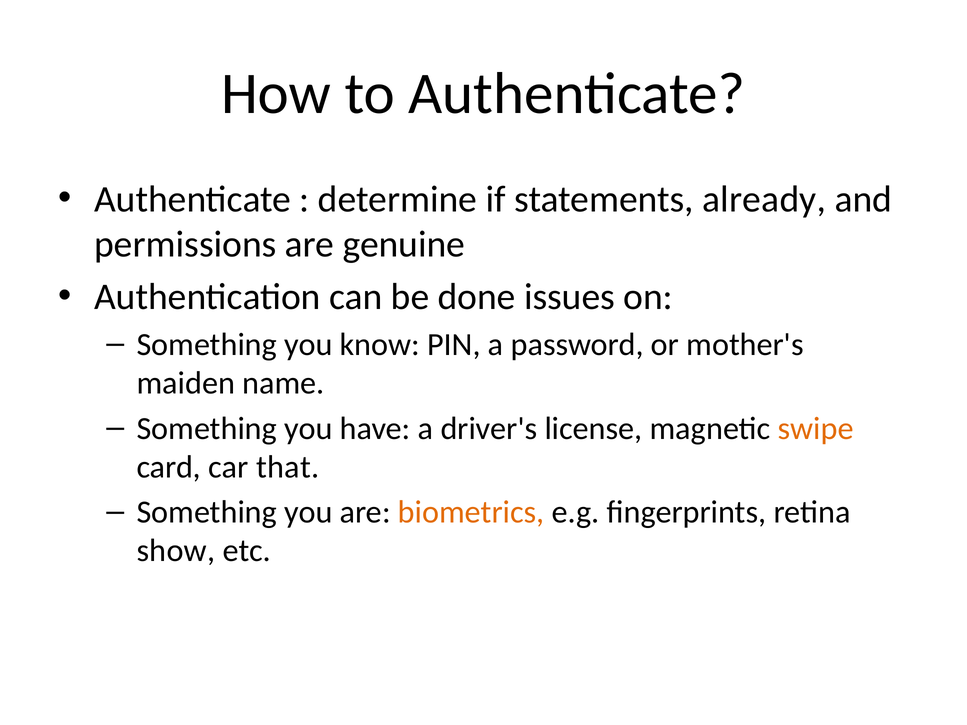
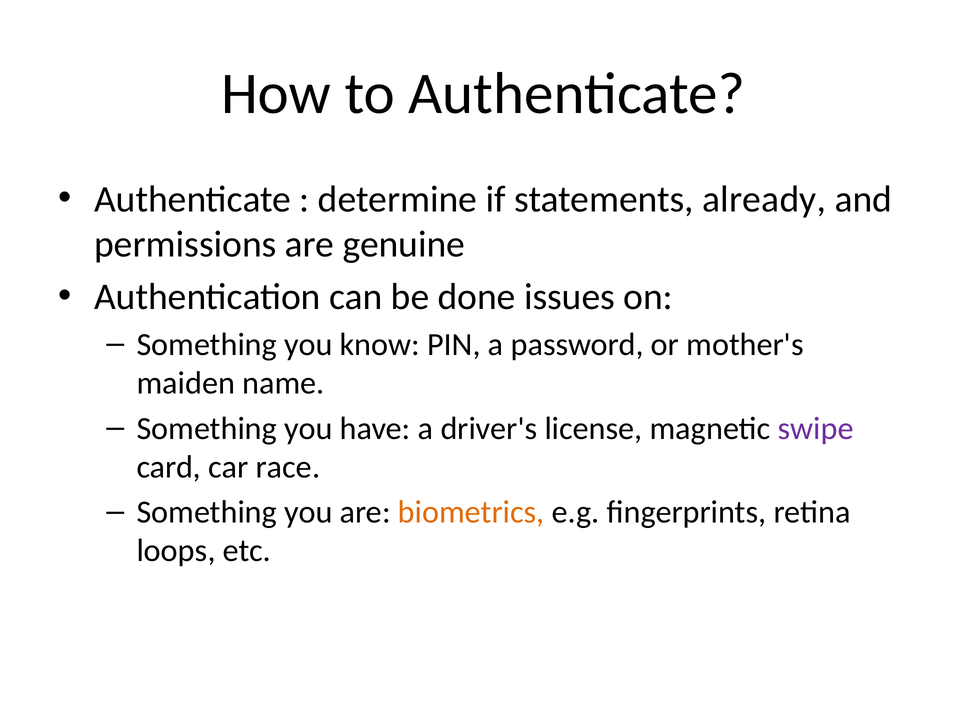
swipe colour: orange -> purple
that: that -> race
show: show -> loops
